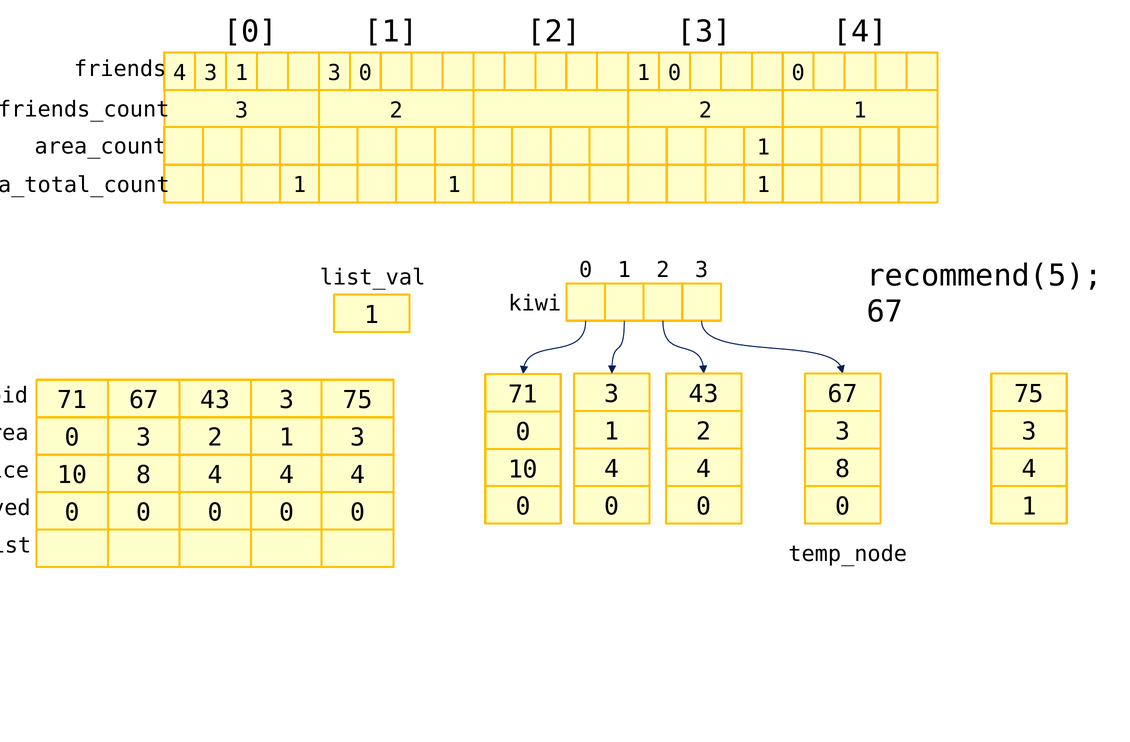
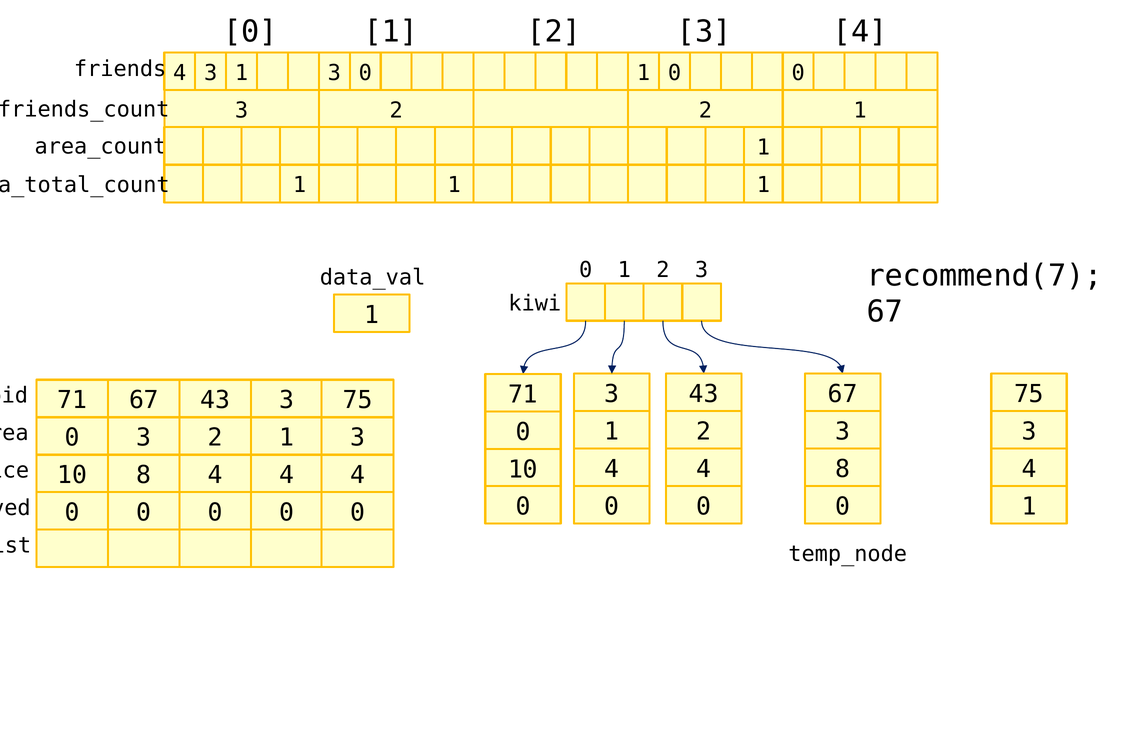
recommend(5: recommend(5 -> recommend(7
list_val: list_val -> data_val
